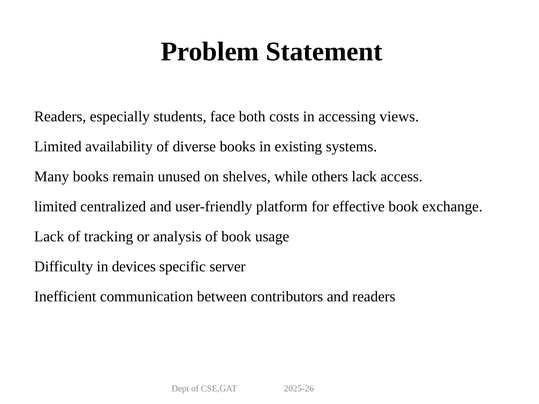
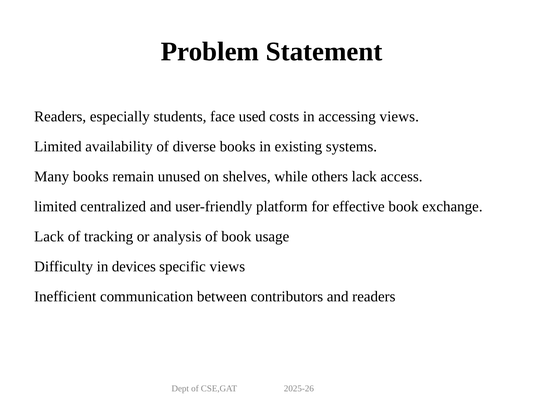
both: both -> used
specific server: server -> views
